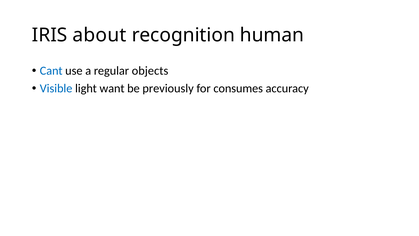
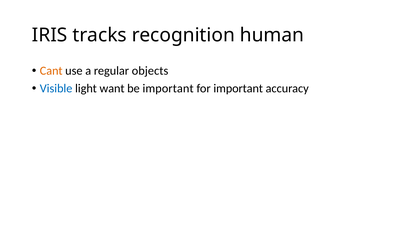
about: about -> tracks
Cant colour: blue -> orange
be previously: previously -> important
for consumes: consumes -> important
